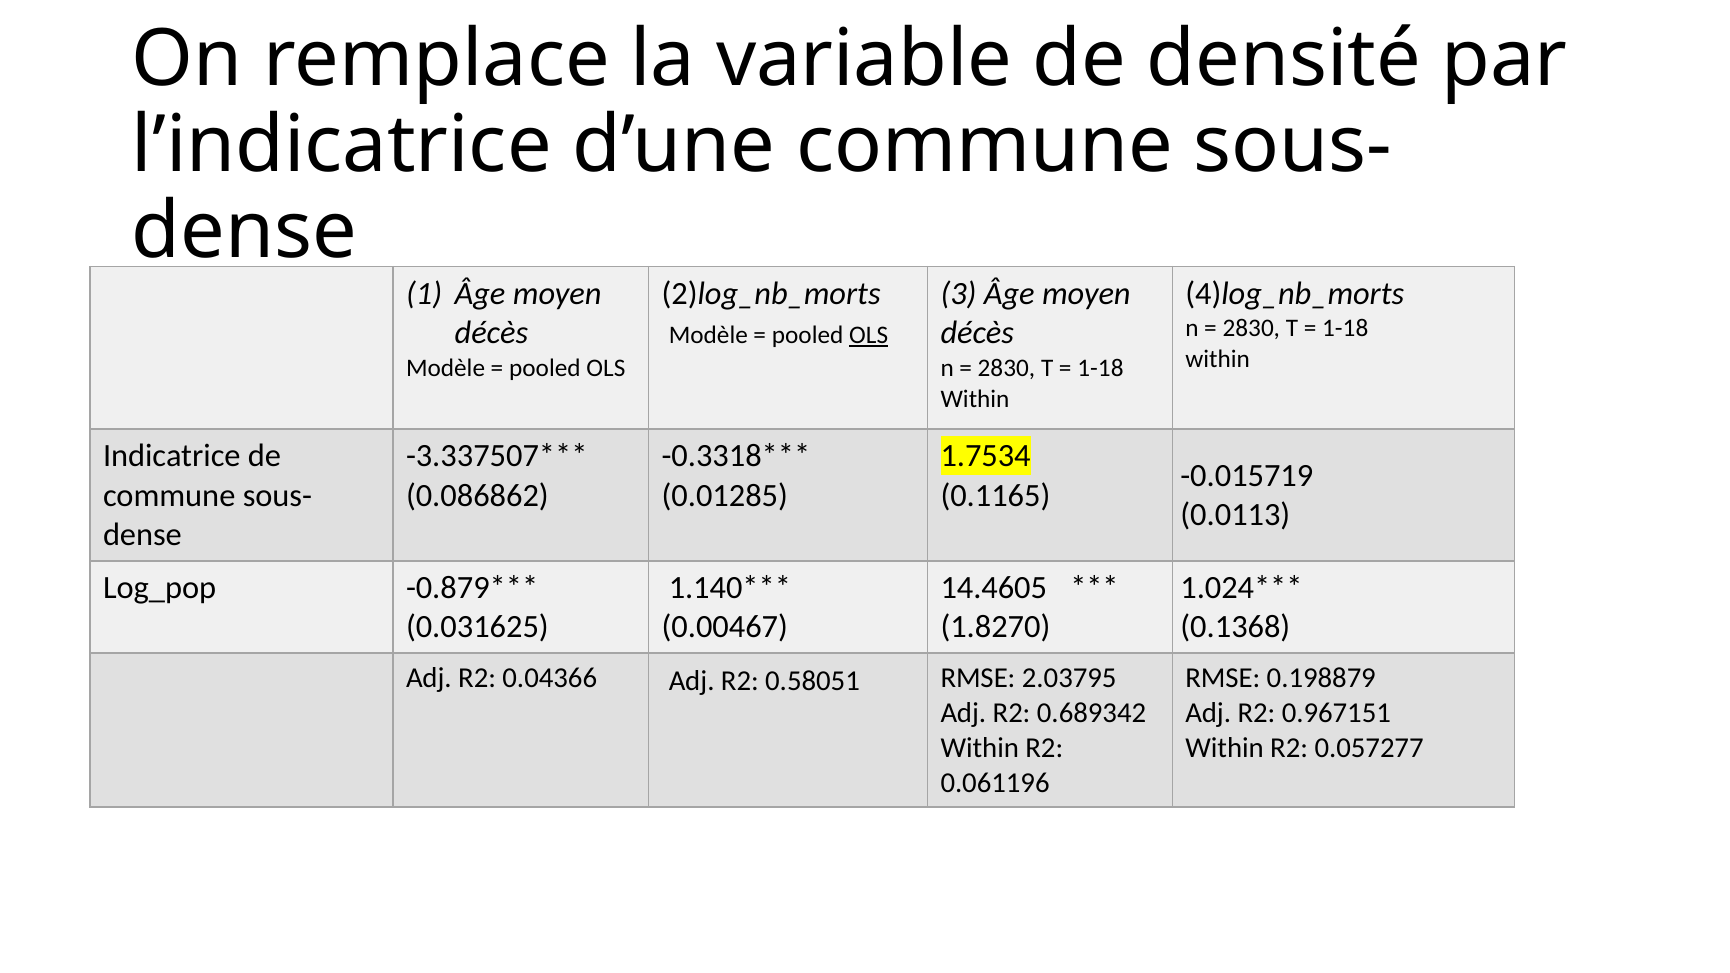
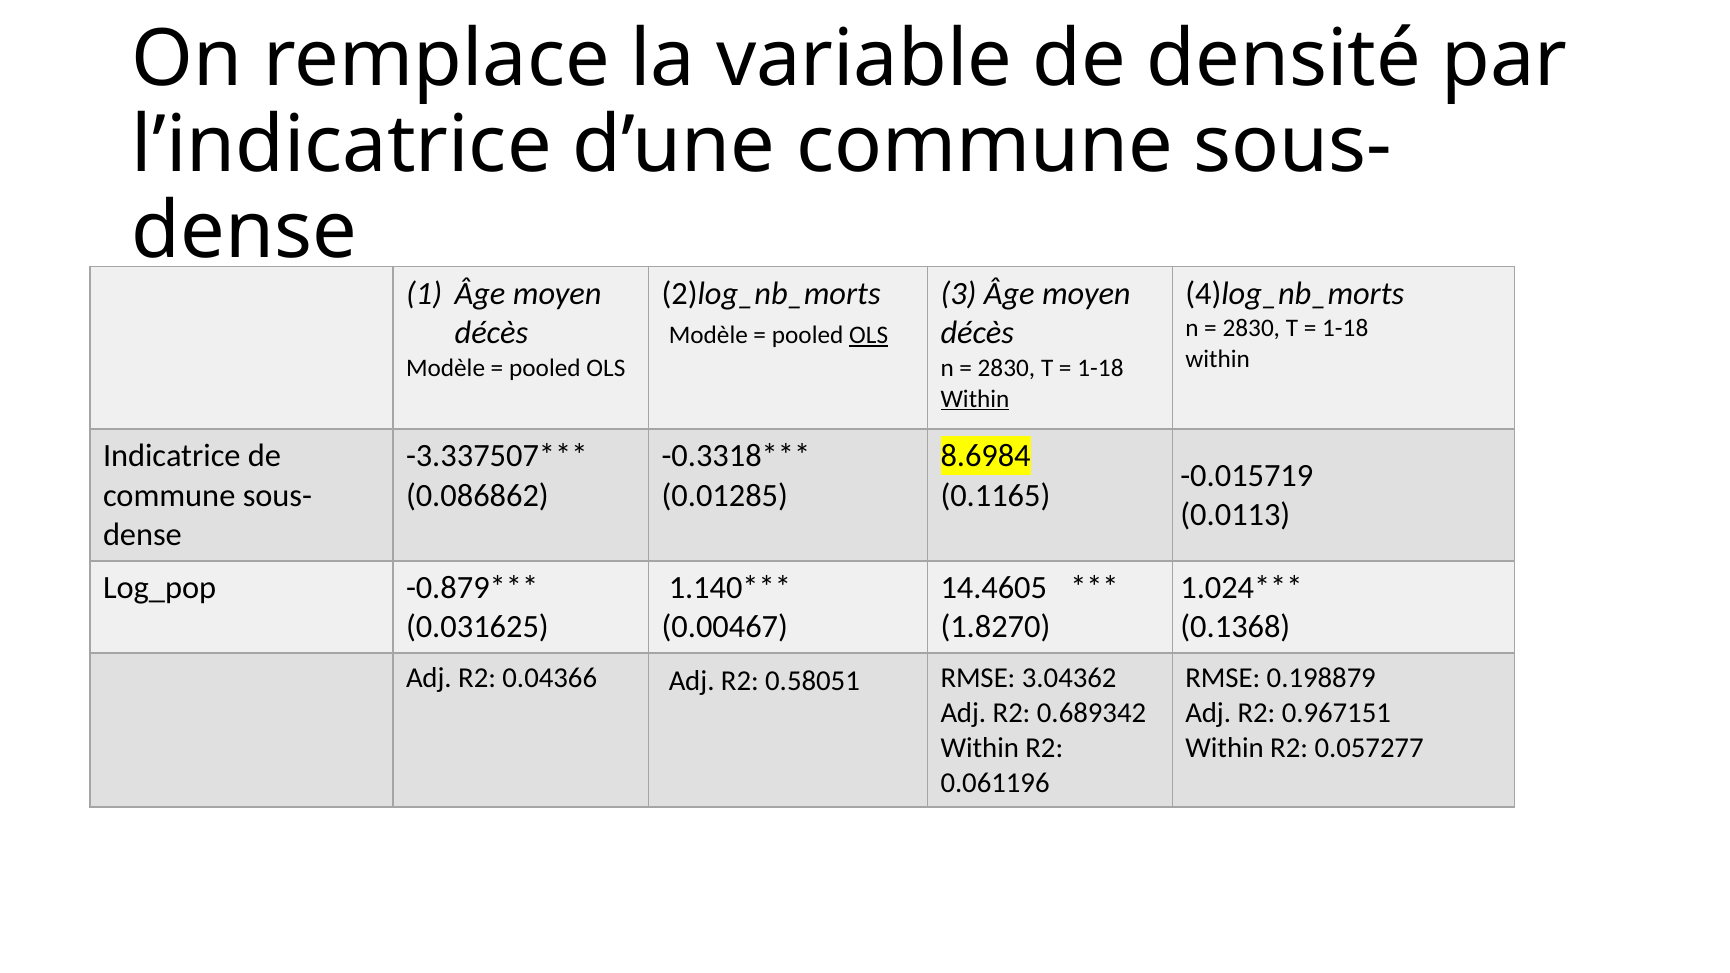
Within at (975, 399) underline: none -> present
1.7534: 1.7534 -> 8.6984
2.03795: 2.03795 -> 3.04362
